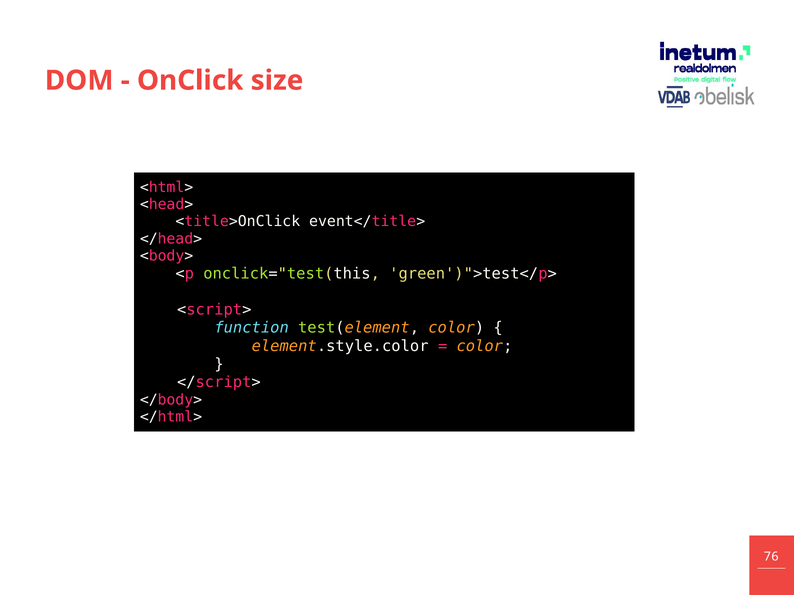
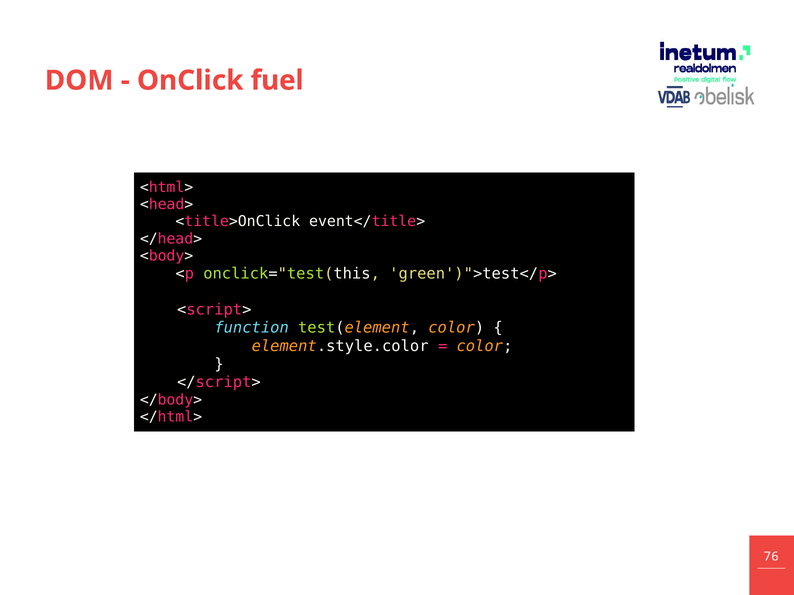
size: size -> fuel
